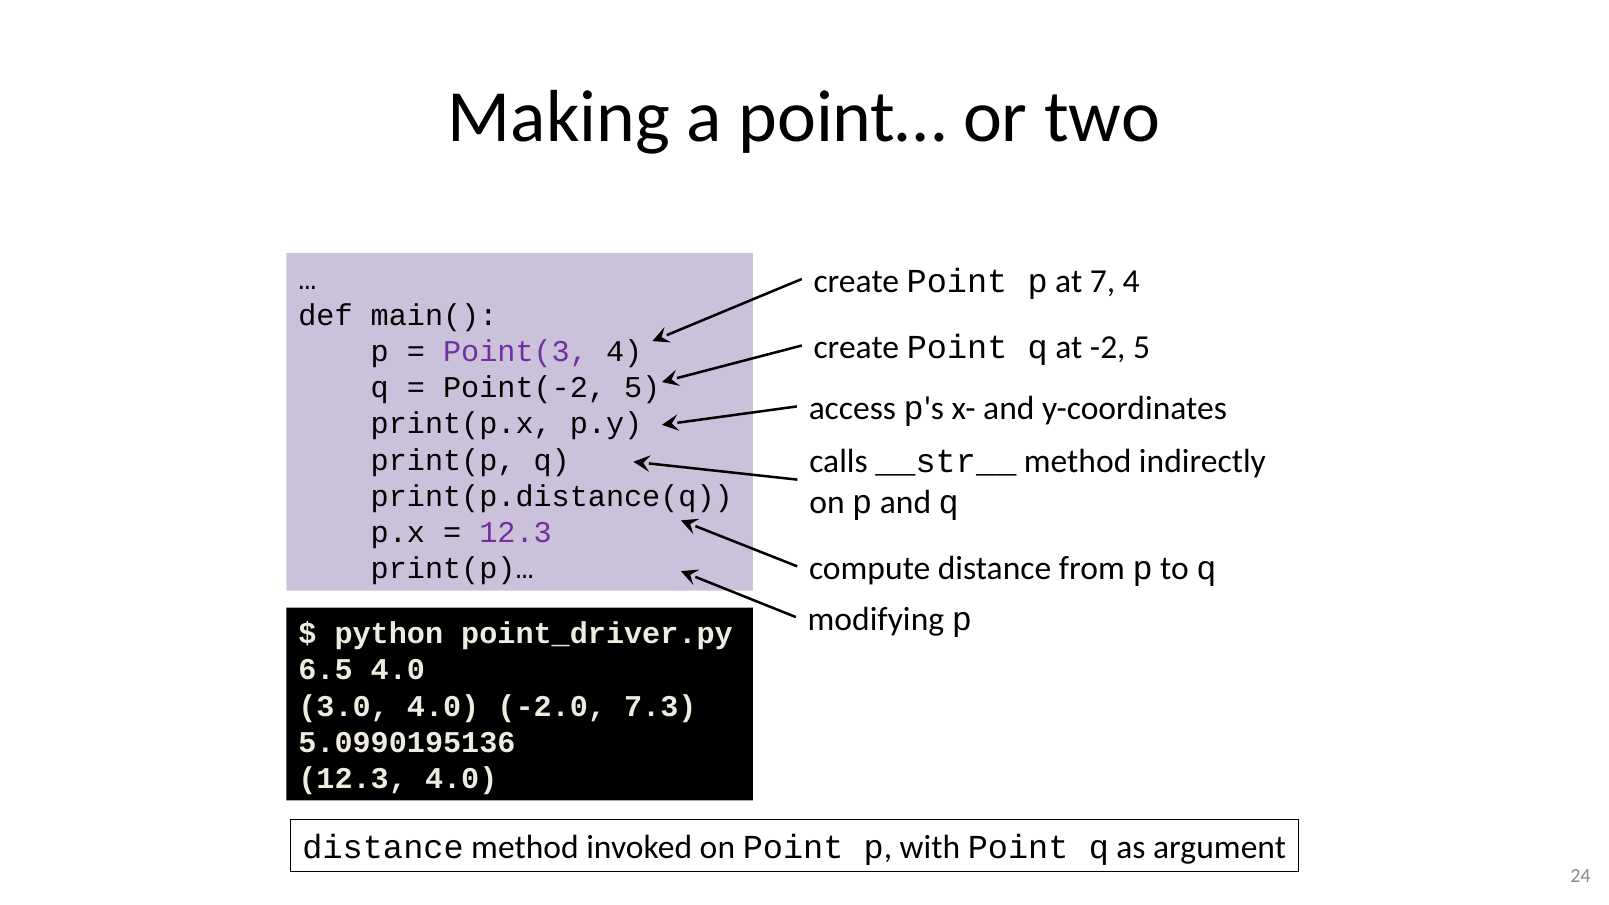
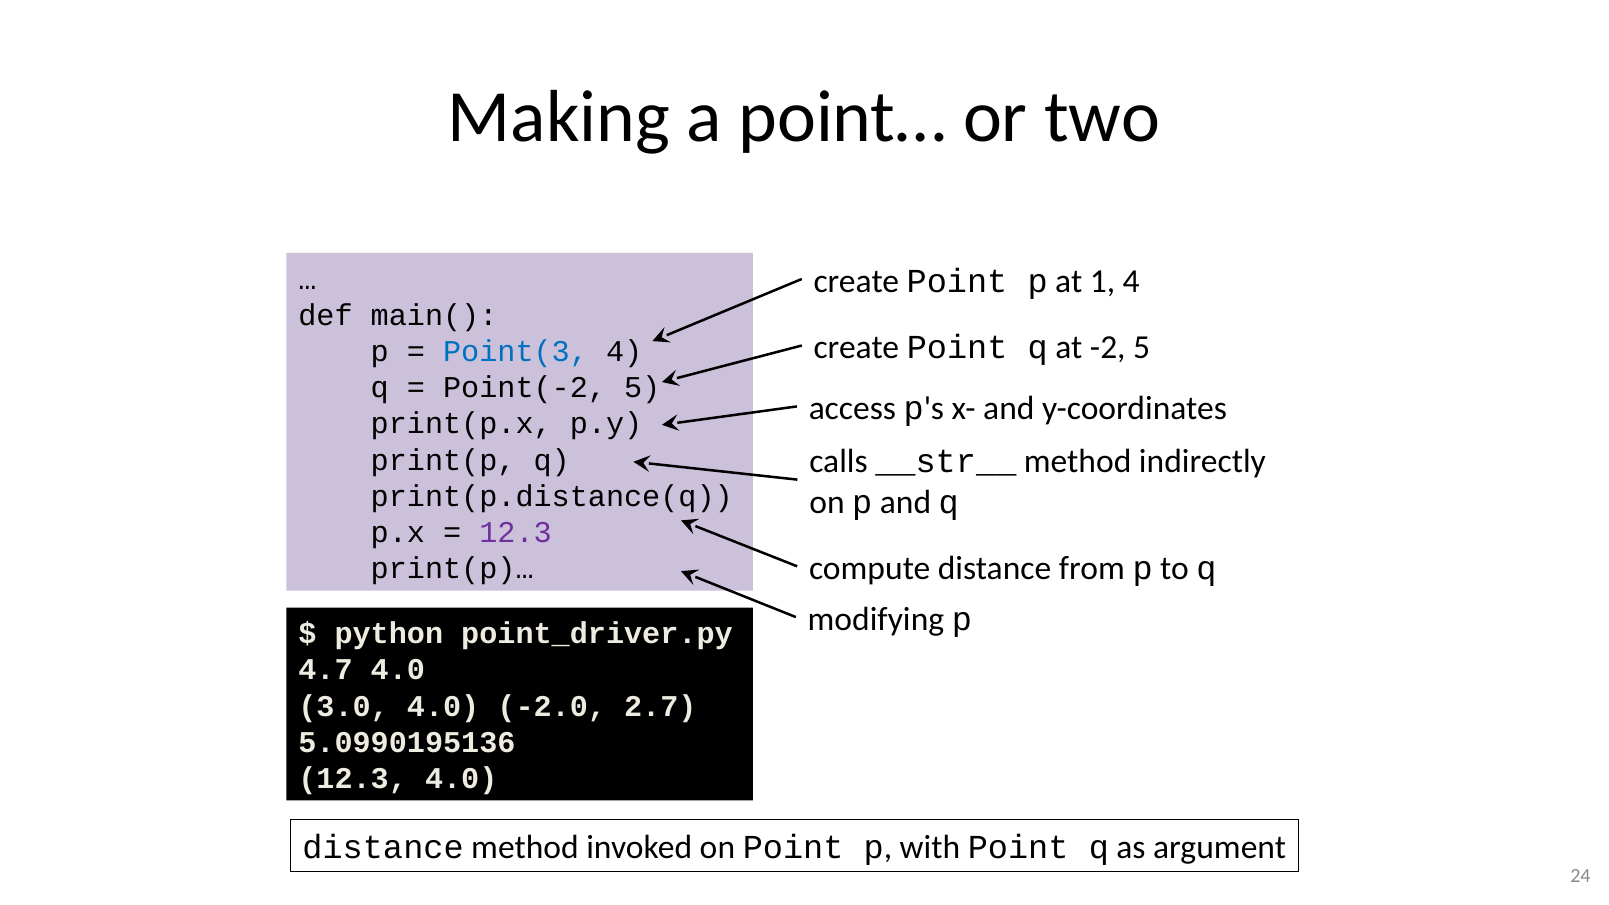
7: 7 -> 1
Point(3 colour: purple -> blue
6.5: 6.5 -> 4.7
7.3: 7.3 -> 2.7
